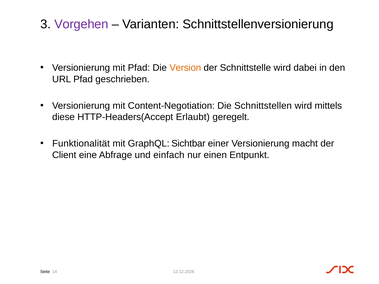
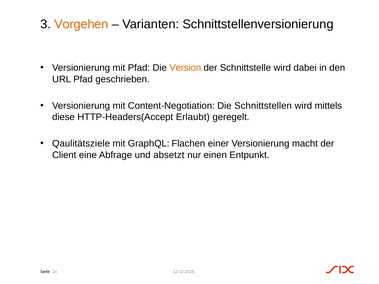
Vorgehen colour: purple -> orange
Funktionalität: Funktionalität -> Qaulitätsziele
Sichtbar: Sichtbar -> Flachen
einfach: einfach -> absetzt
